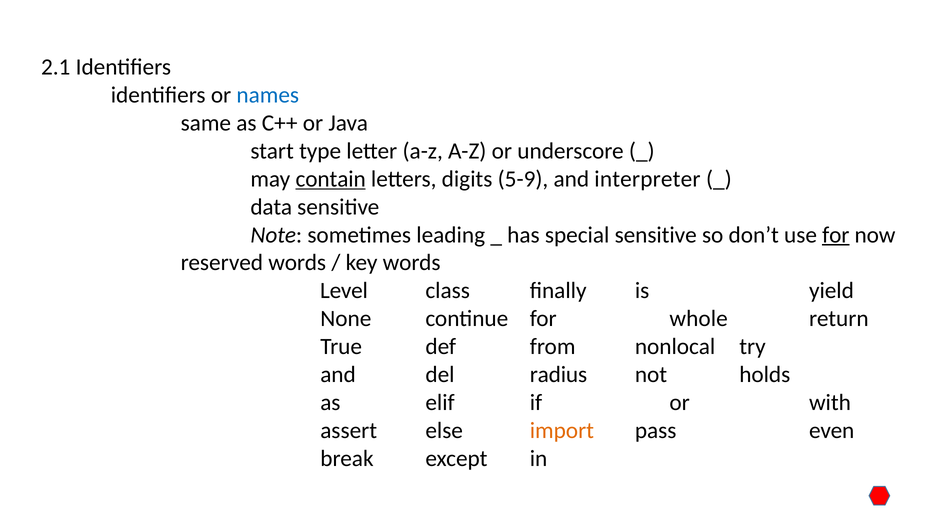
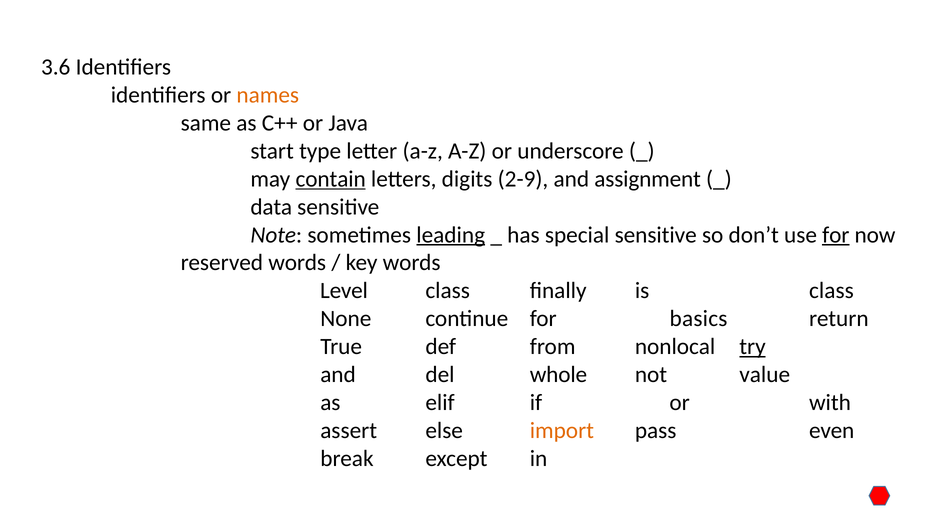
2.1: 2.1 -> 3.6
names colour: blue -> orange
5-9: 5-9 -> 2-9
interpreter: interpreter -> assignment
leading underline: none -> present
is yield: yield -> class
whole: whole -> basics
try underline: none -> present
radius: radius -> whole
holds: holds -> value
